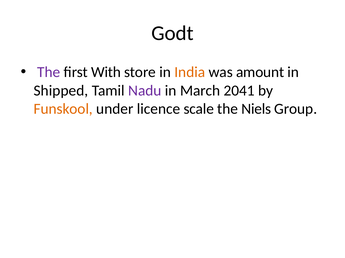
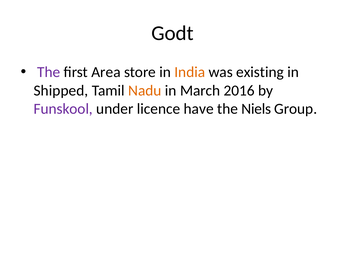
With: With -> Area
amount: amount -> existing
Nadu colour: purple -> orange
2041: 2041 -> 2016
Funskool colour: orange -> purple
scale: scale -> have
